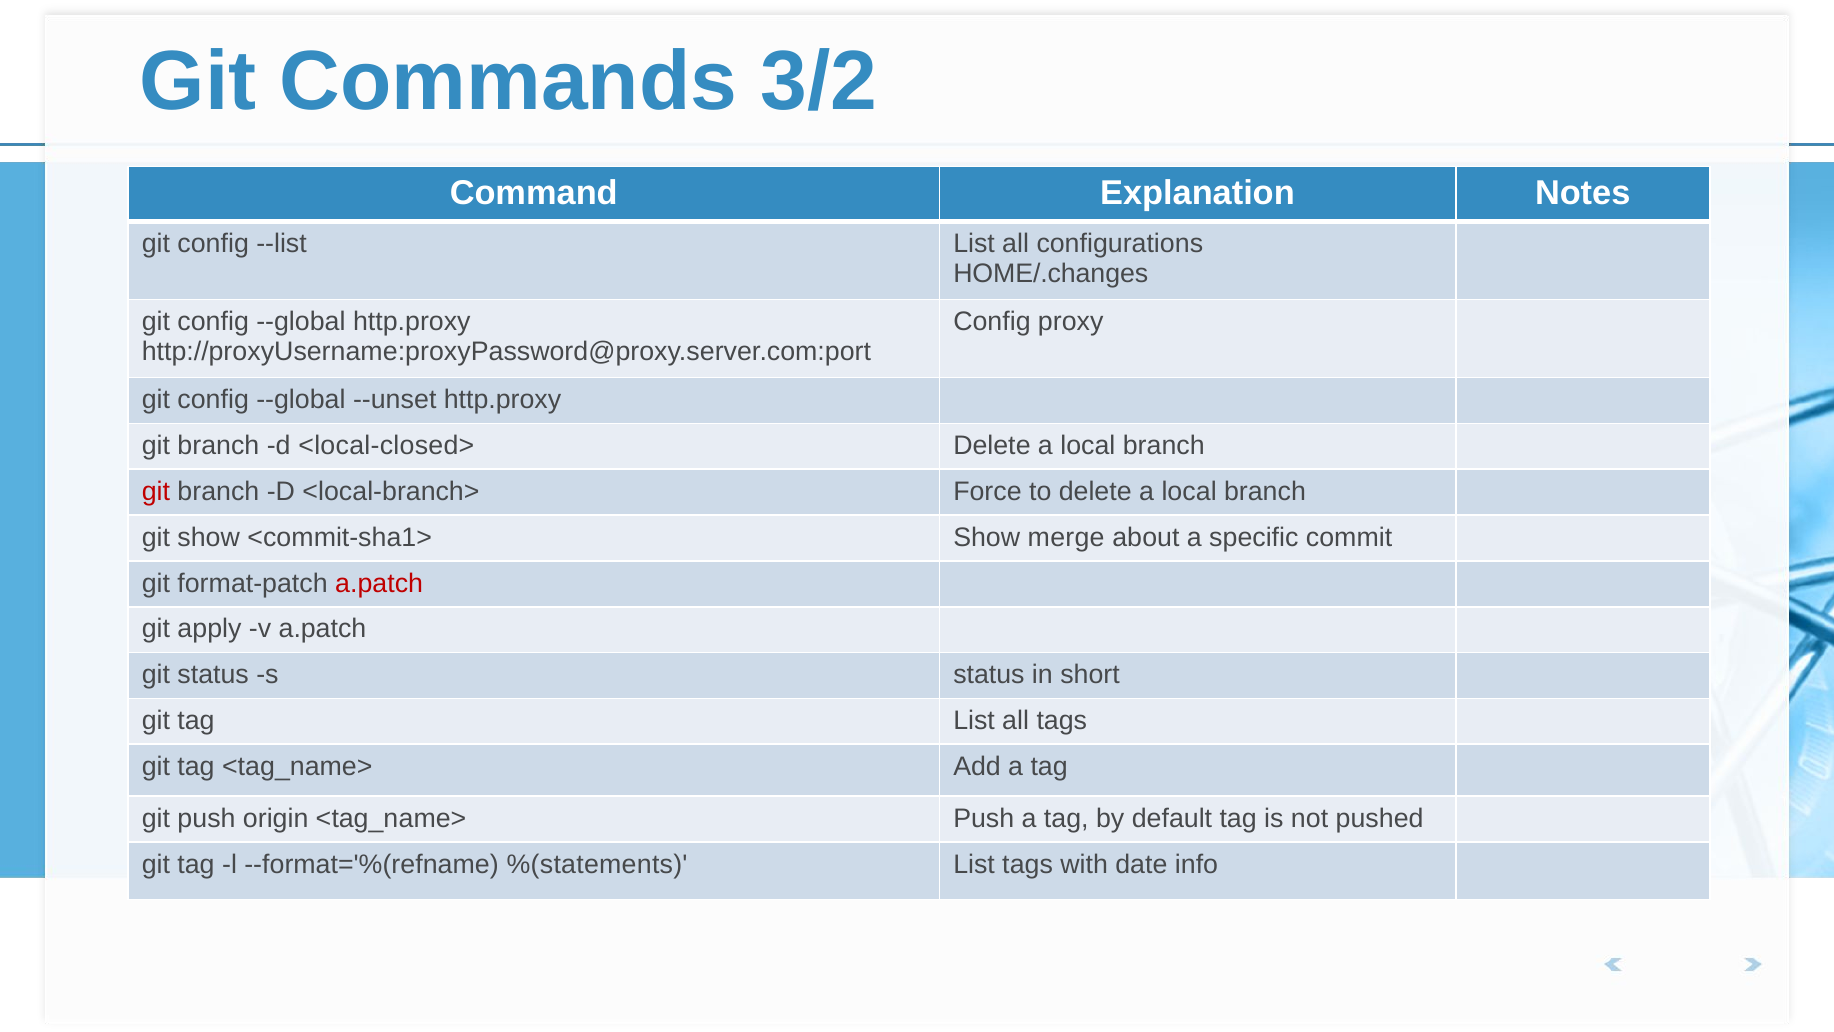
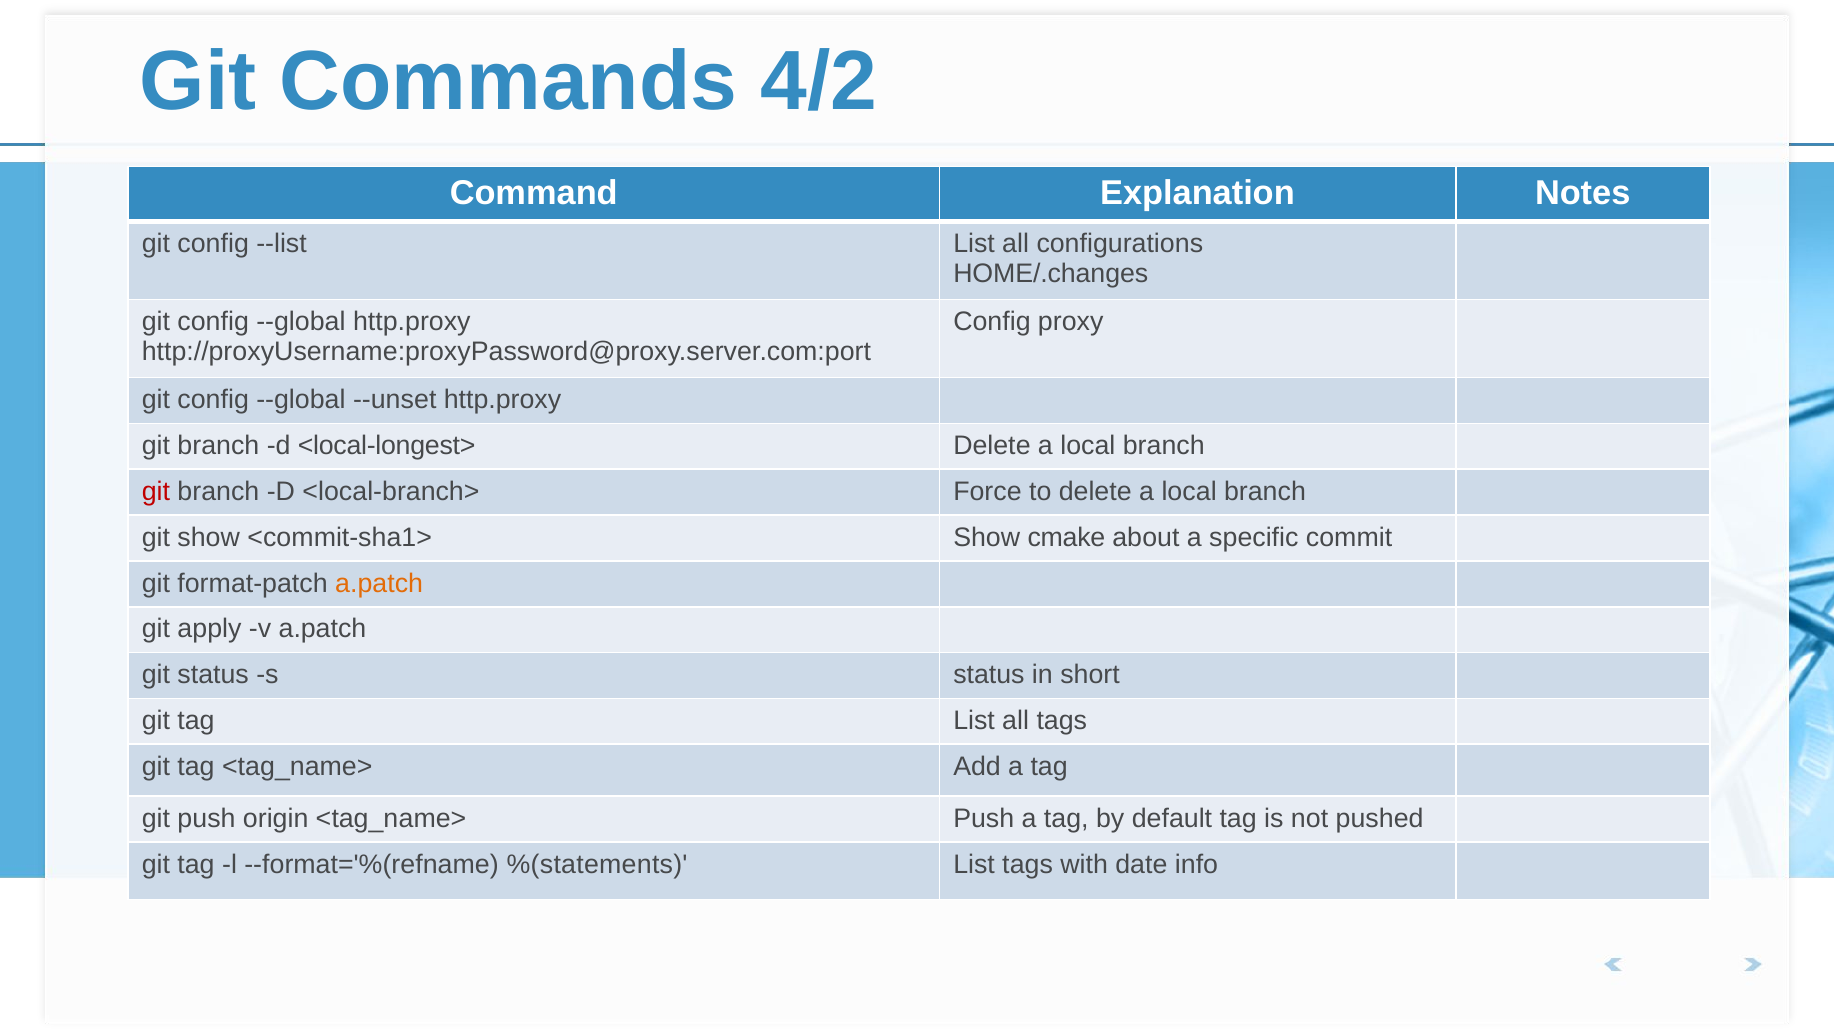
3/2: 3/2 -> 4/2
<local-closed>: <local-closed> -> <local-longest>
merge: merge -> cmake
a.patch at (379, 583) colour: red -> orange
